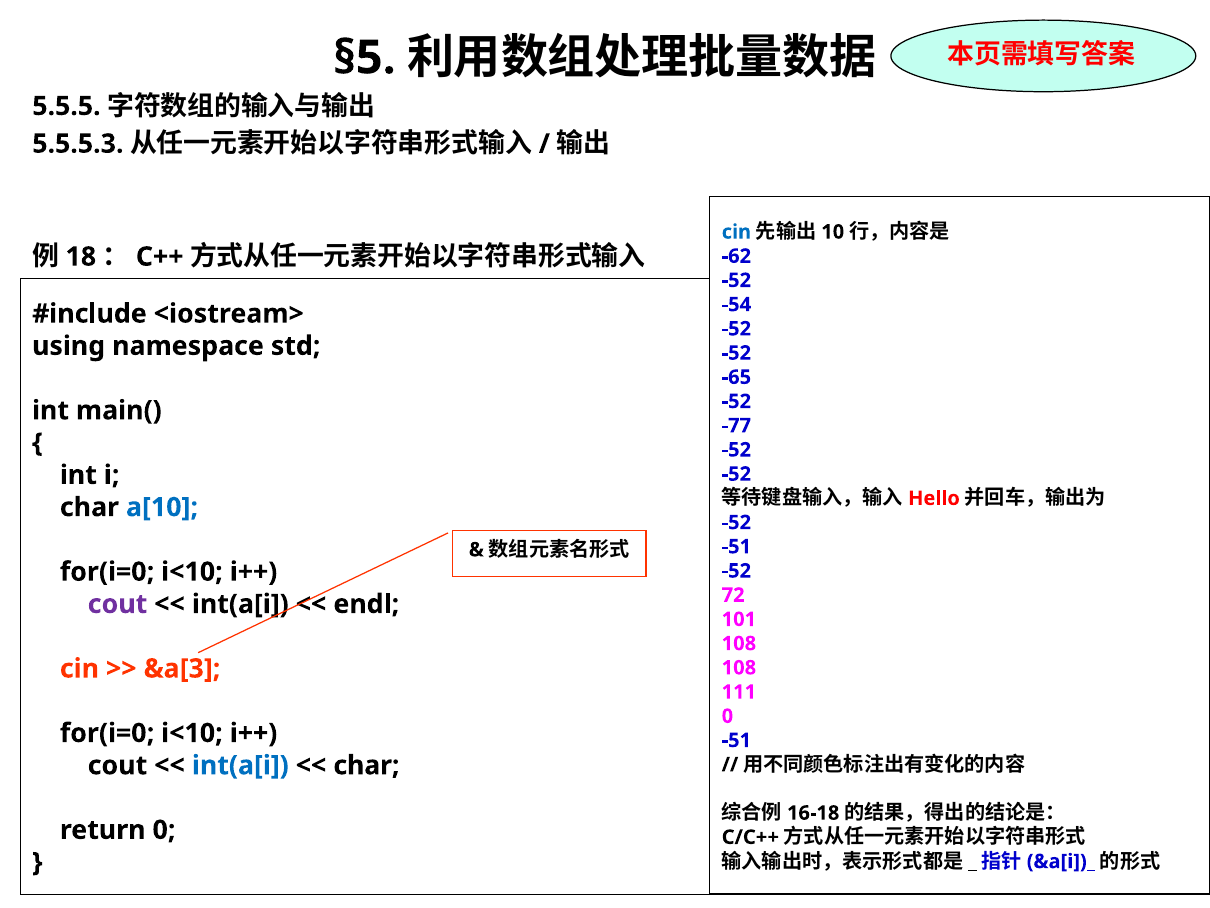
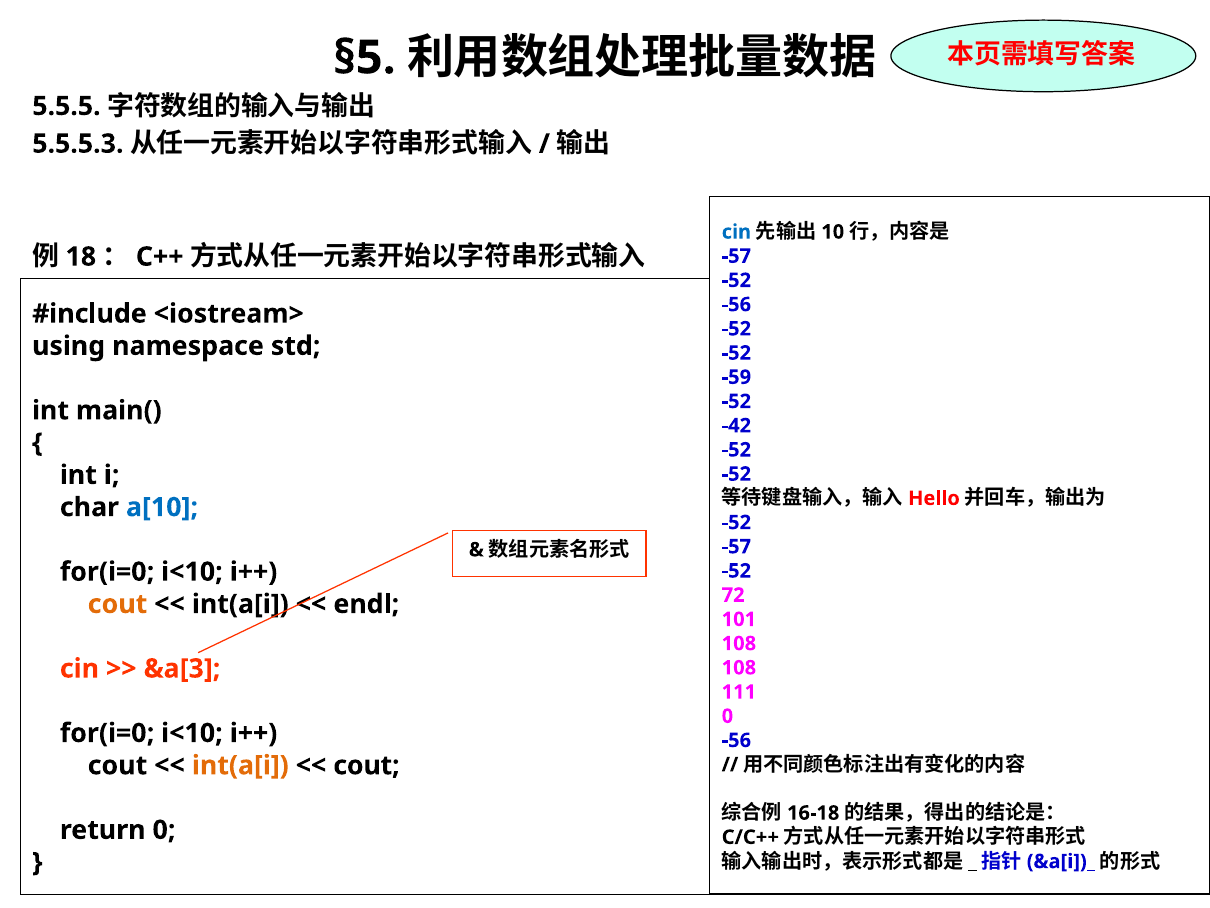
-62 at (736, 256): -62 -> -57
-54 at (736, 304): -54 -> -56
-65: -65 -> -59
-77: -77 -> -42
-51 at (736, 546): -51 -> -57
cout at (118, 604) colour: purple -> orange
-51 at (736, 740): -51 -> -56
int(a[i at (240, 765) colour: blue -> orange
char at (366, 765): char -> cout
